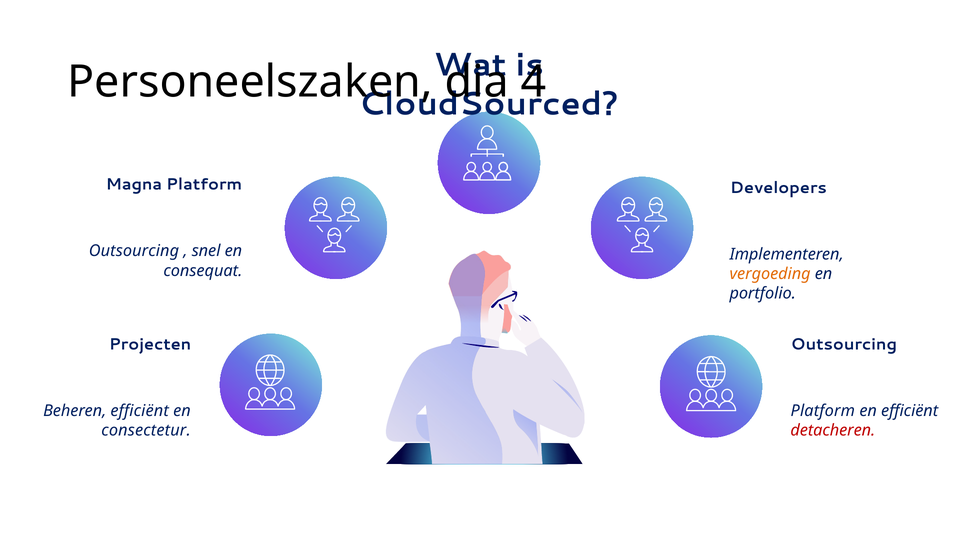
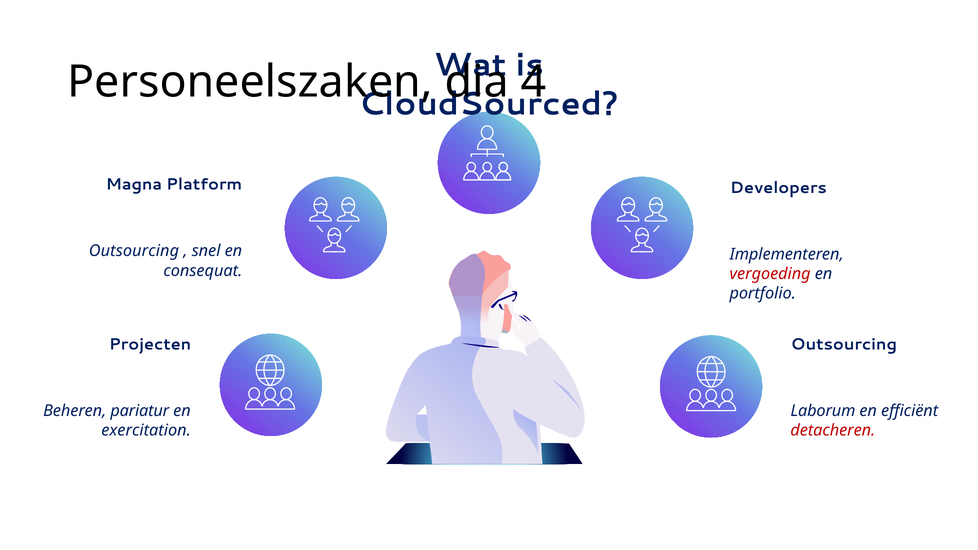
vergoeding colour: orange -> red
Beheren efficiënt: efficiënt -> pariatur
Platform at (823, 411): Platform -> Laborum
consectetur: consectetur -> exercitation
